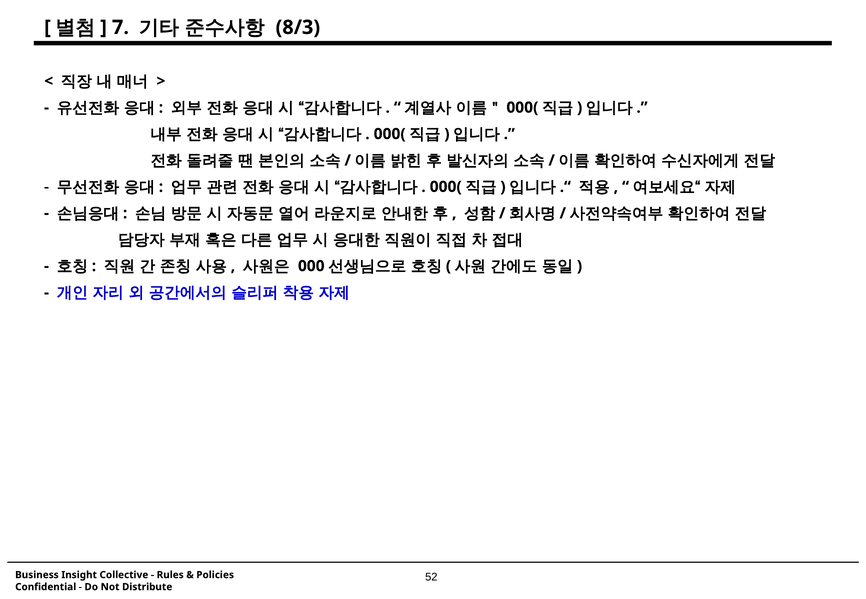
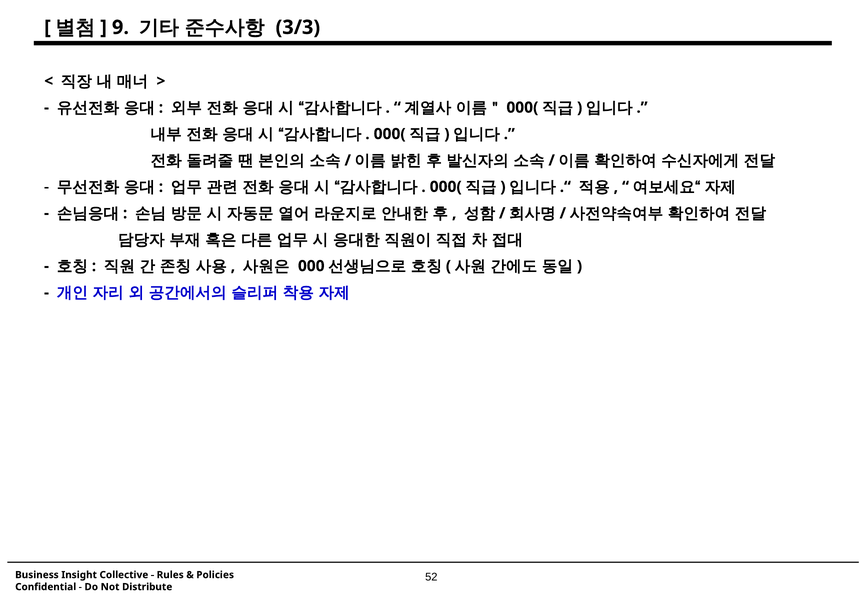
7: 7 -> 9
8/3: 8/3 -> 3/3
